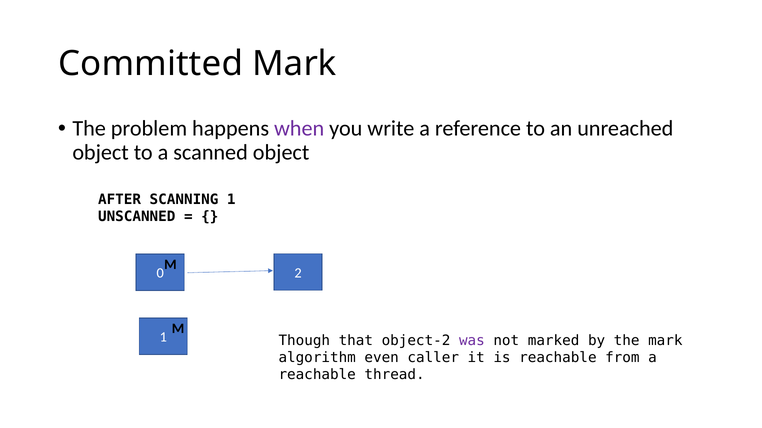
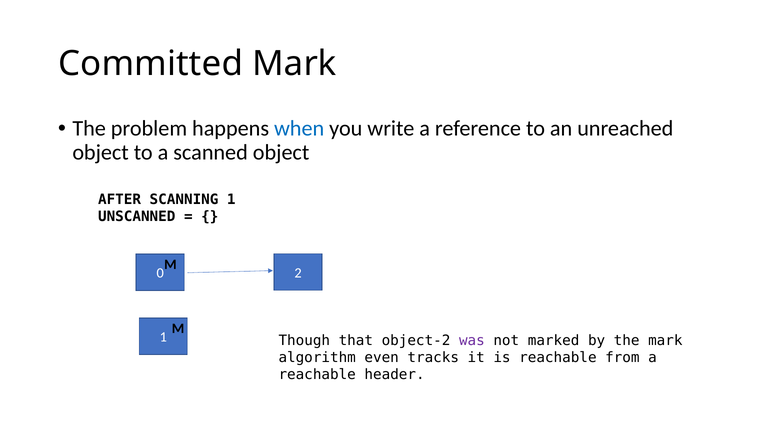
when colour: purple -> blue
caller: caller -> tracks
thread: thread -> header
